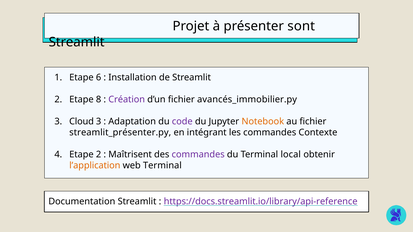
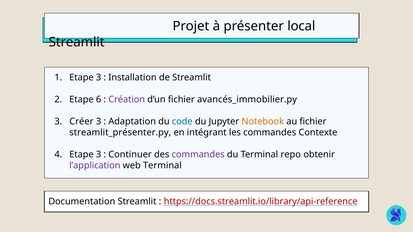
sont: sont -> local
1 Etape 6: 6 -> 3
8: 8 -> 6
Cloud: Cloud -> Créer
code colour: purple -> blue
4 Etape 2: 2 -> 3
Maîtrisent: Maîtrisent -> Continuer
local: local -> repo
l’application colour: orange -> purple
https://docs.streamlit.io/library/api-reference colour: purple -> red
